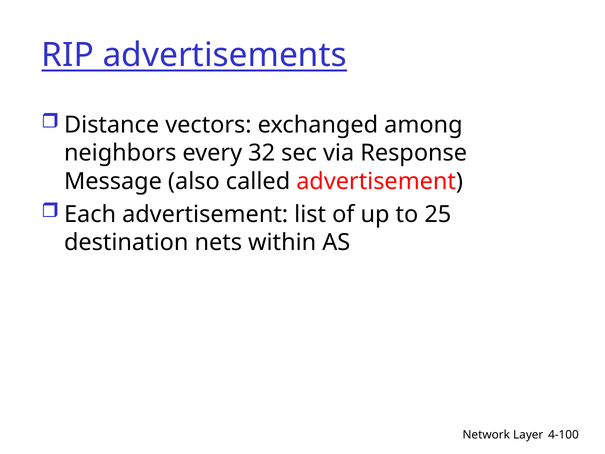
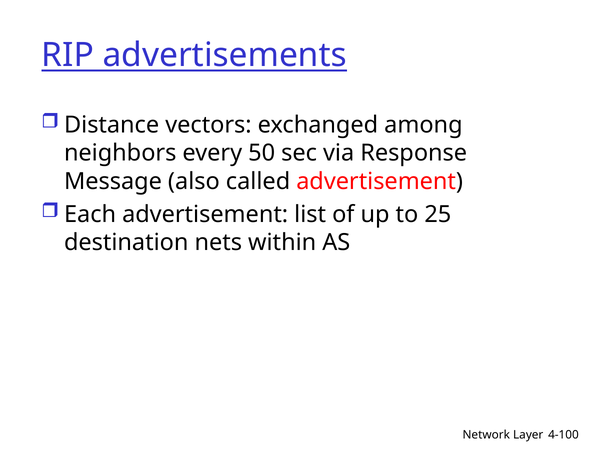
32: 32 -> 50
